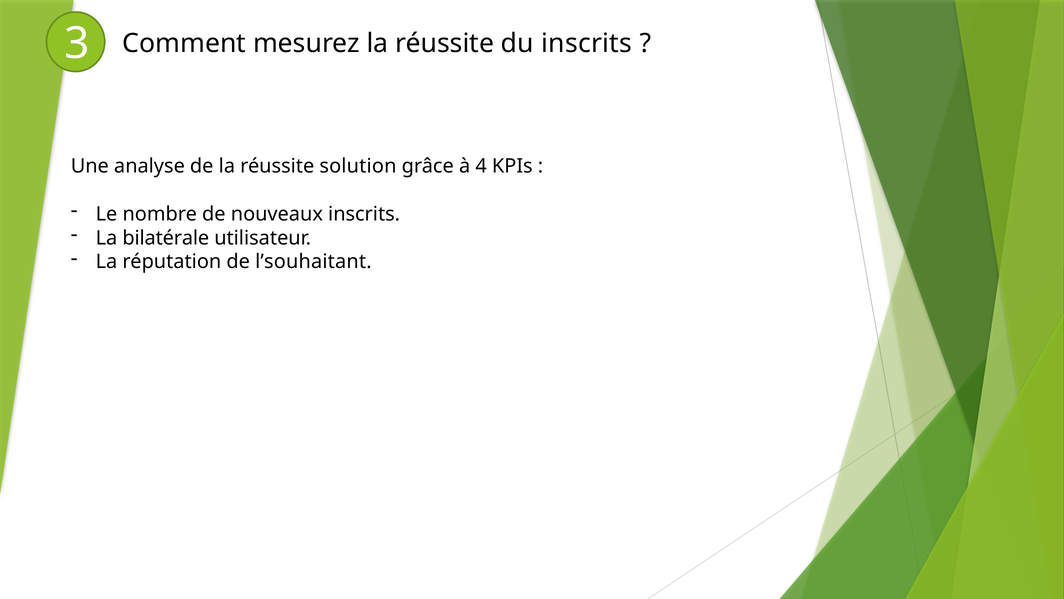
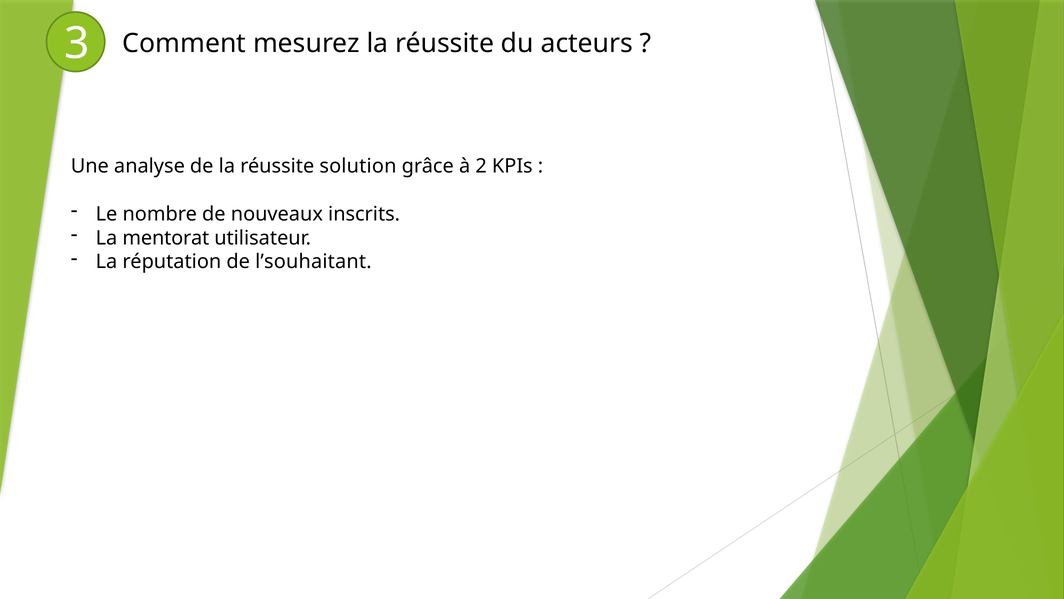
du inscrits: inscrits -> acteurs
4: 4 -> 2
bilatérale: bilatérale -> mentorat
